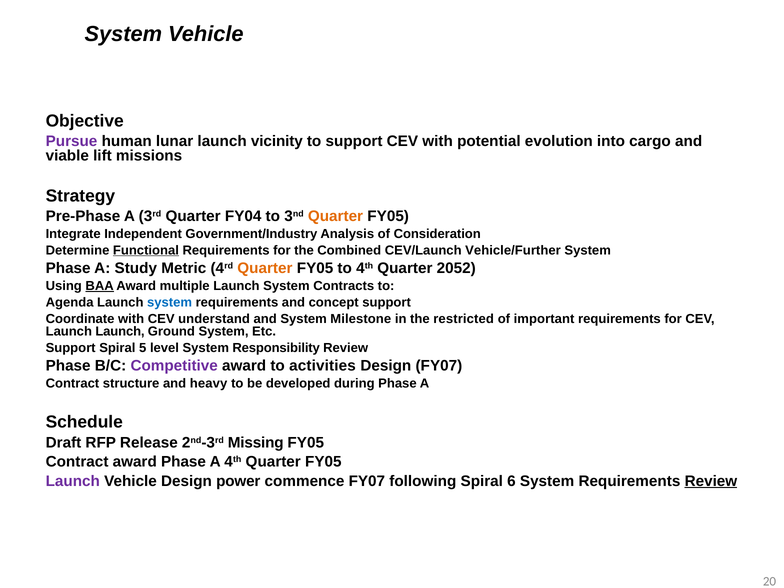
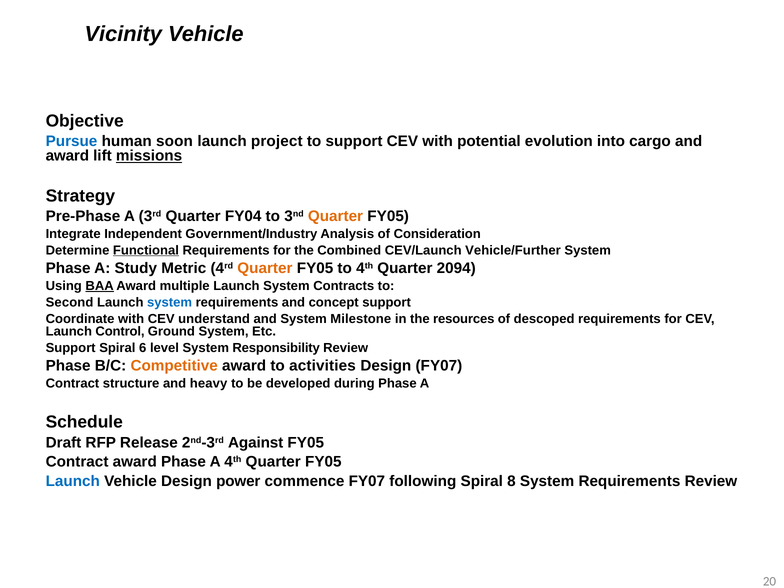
System at (123, 34): System -> Vicinity
Pursue colour: purple -> blue
lunar: lunar -> soon
vicinity: vicinity -> project
viable at (67, 156): viable -> award
missions underline: none -> present
2052: 2052 -> 2094
Agenda: Agenda -> Second
restricted: restricted -> resources
important: important -> descoped
Launch Launch: Launch -> Control
5: 5 -> 6
Competitive colour: purple -> orange
Missing: Missing -> Against
Launch at (73, 481) colour: purple -> blue
6: 6 -> 8
Review at (711, 481) underline: present -> none
